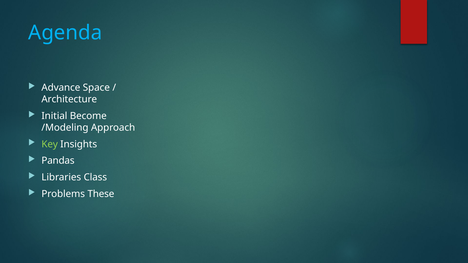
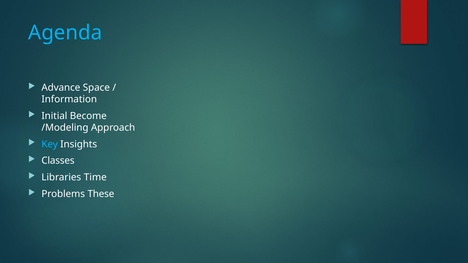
Architecture: Architecture -> Information
Key colour: light green -> light blue
Pandas: Pandas -> Classes
Class: Class -> Time
